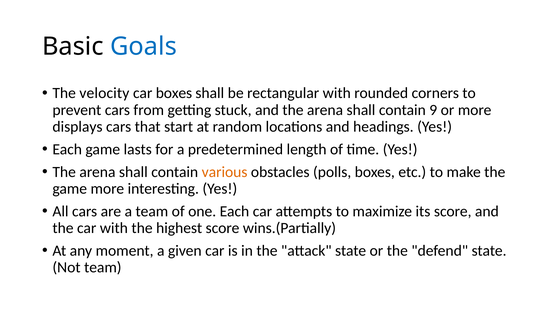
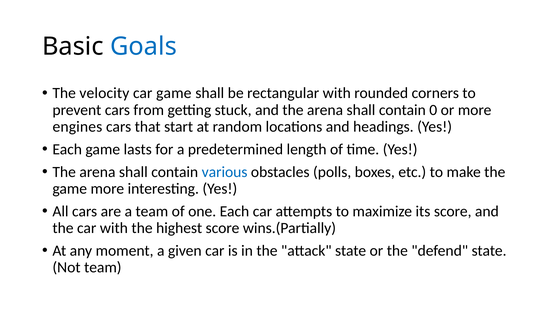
car boxes: boxes -> game
9: 9 -> 0
displays: displays -> engines
various colour: orange -> blue
